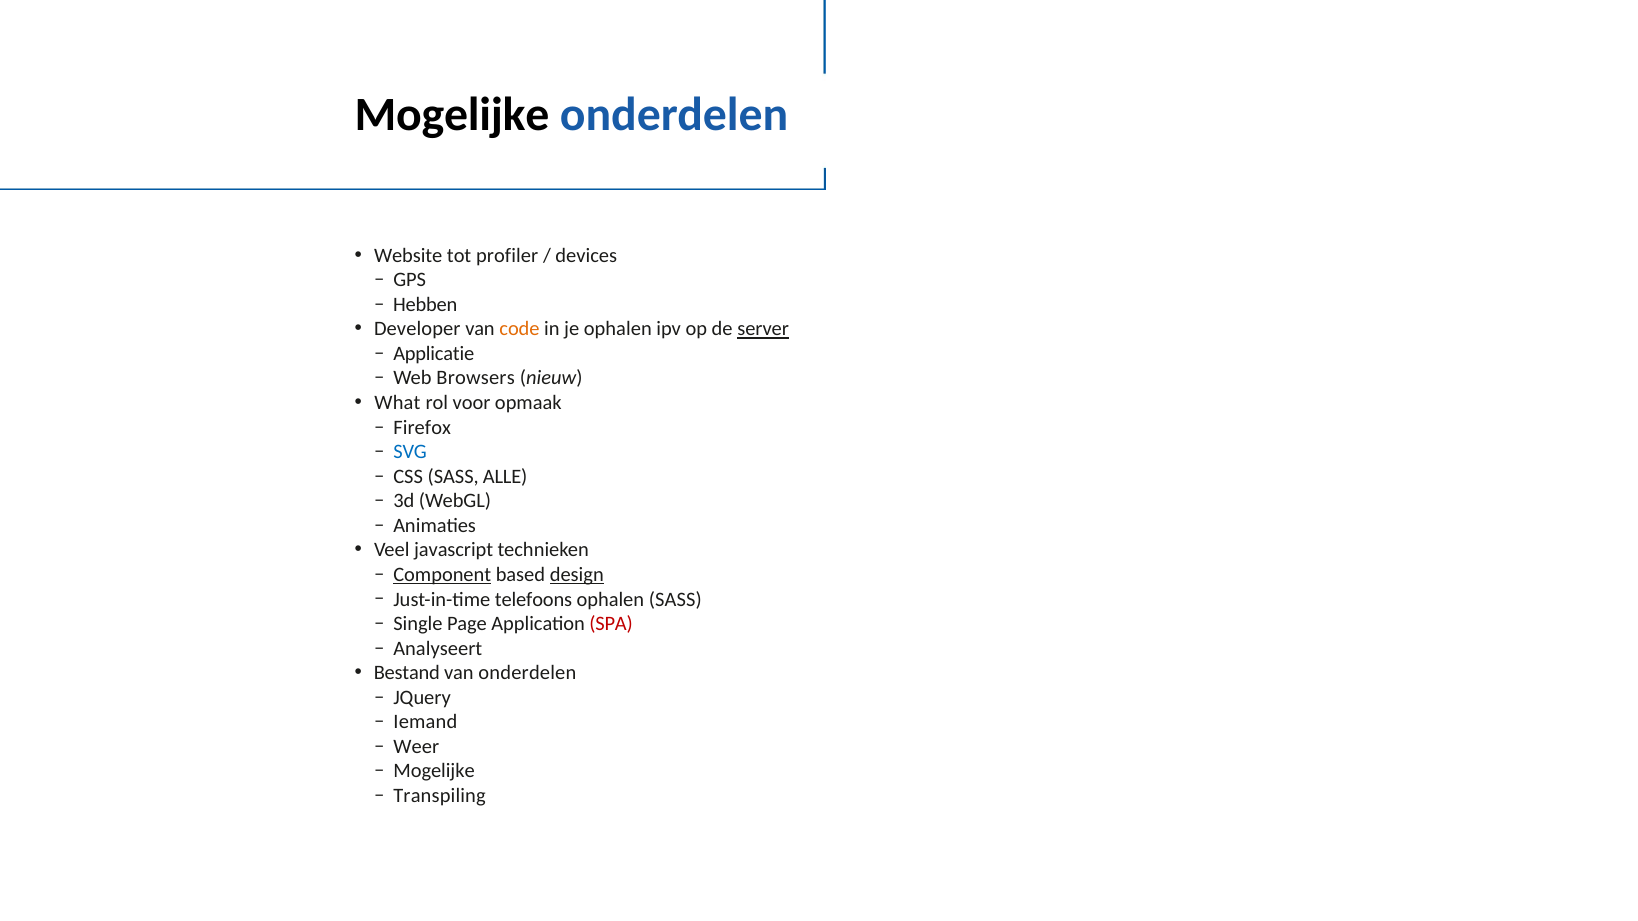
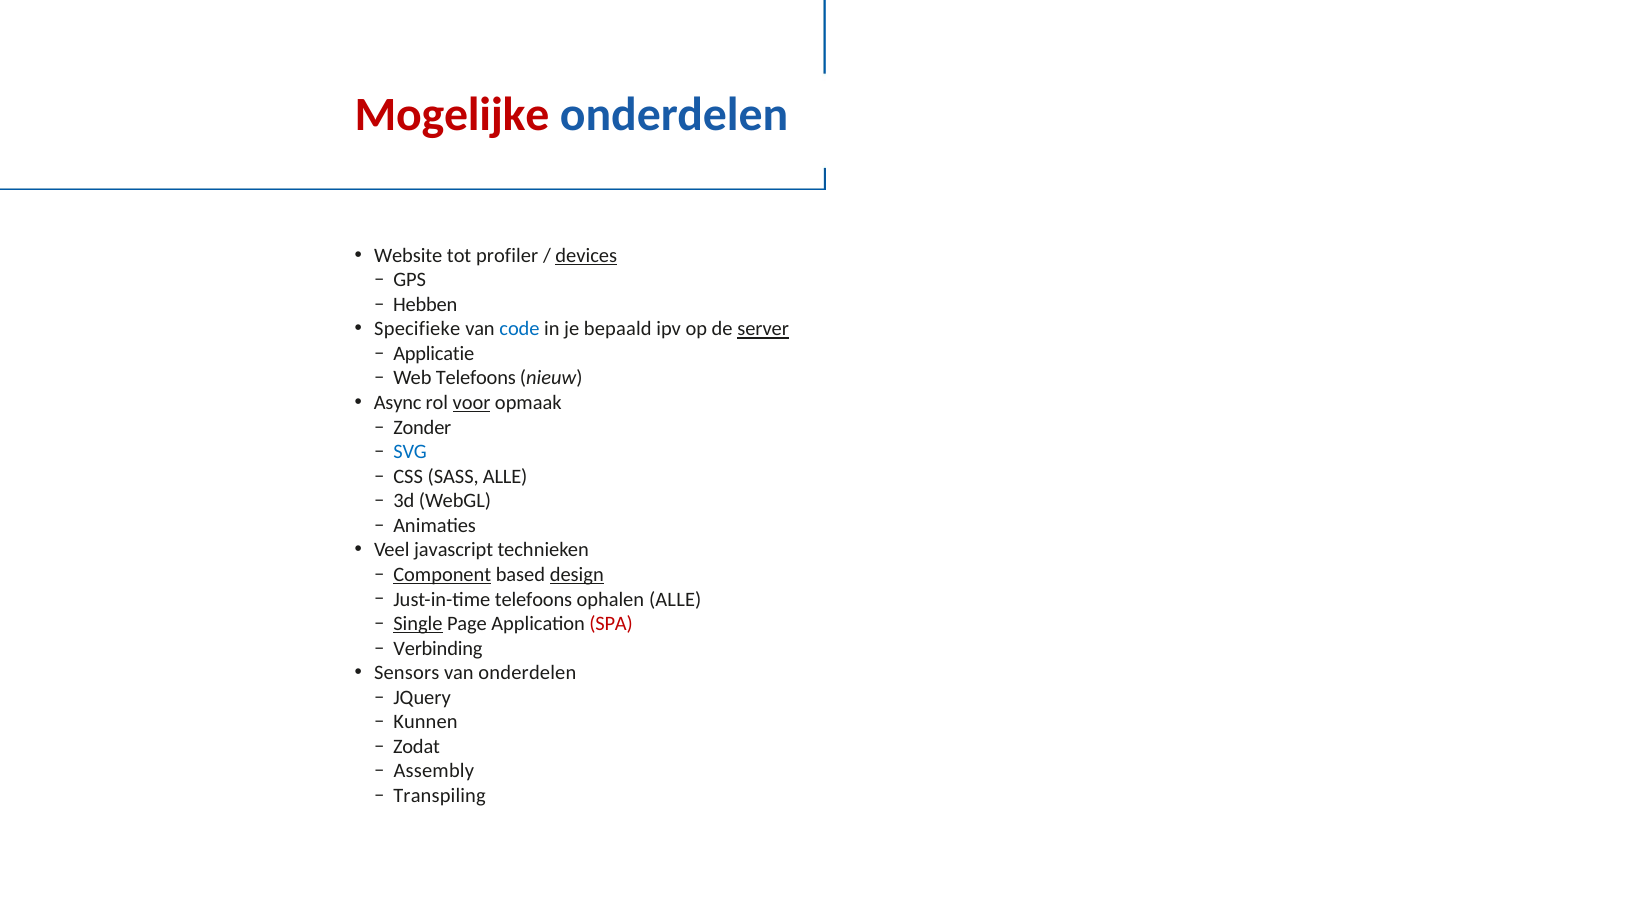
Mogelijke at (452, 115) colour: black -> red
devices underline: none -> present
Developer: Developer -> Specifieke
code colour: orange -> blue
je ophalen: ophalen -> bepaald
Web Browsers: Browsers -> Telefoons
What: What -> Async
voor underline: none -> present
Firefox: Firefox -> Zonder
ophalen SASS: SASS -> ALLE
Single underline: none -> present
Analyseert: Analyseert -> Verbinding
Bestand: Bestand -> Sensors
Iemand: Iemand -> Kunnen
Weer: Weer -> Zodat
Mogelijke at (434, 772): Mogelijke -> Assembly
